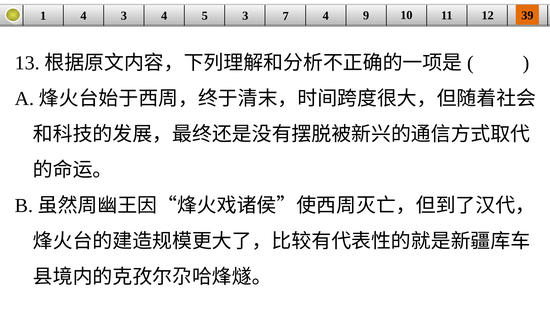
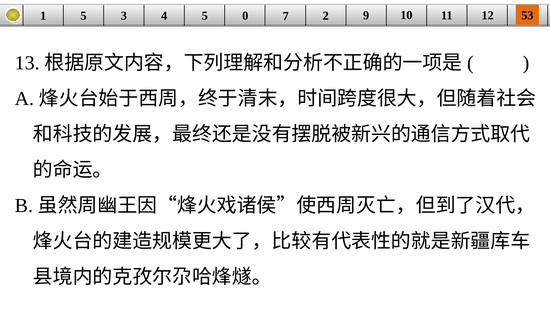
39: 39 -> 53
1 4: 4 -> 5
5 3: 3 -> 0
7 4: 4 -> 2
